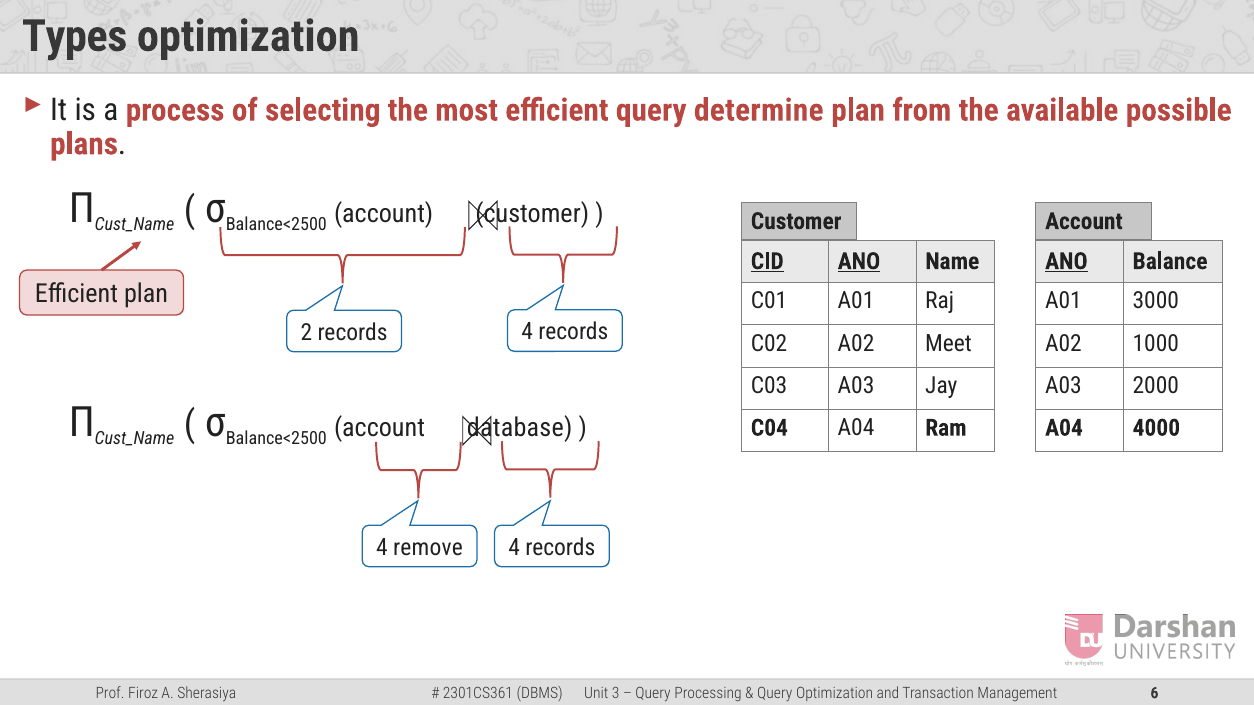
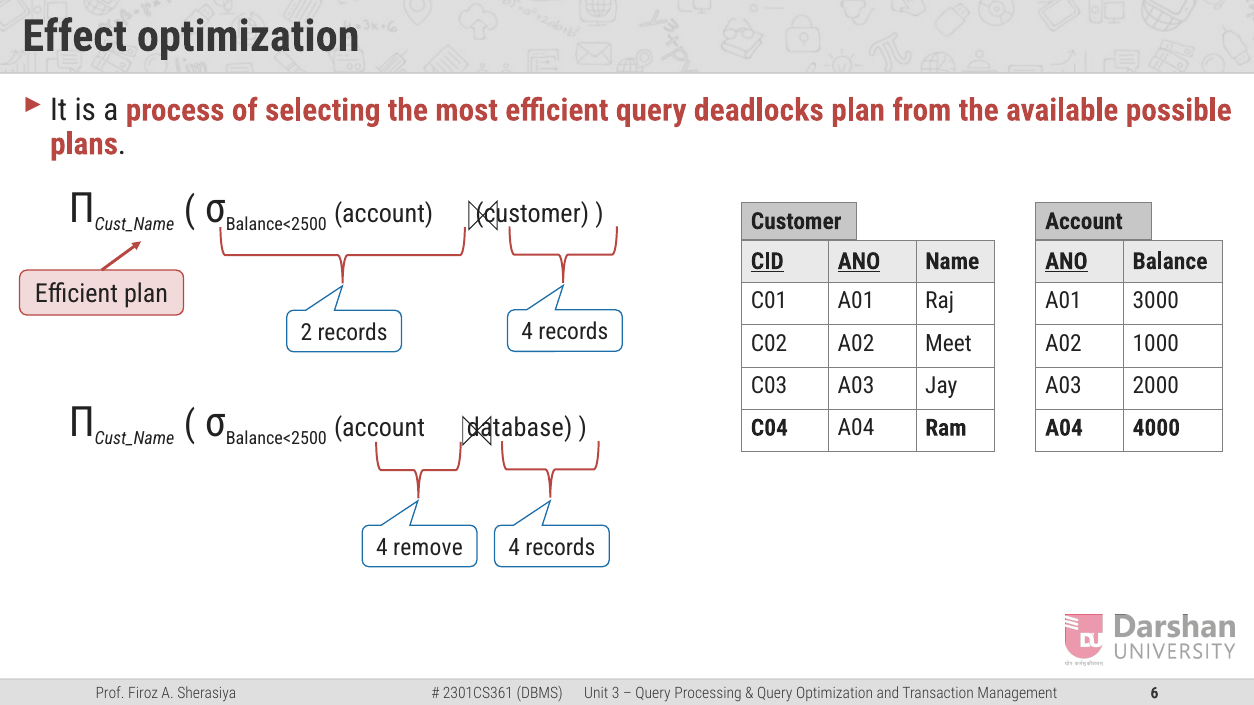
Types: Types -> Effect
determine: determine -> deadlocks
